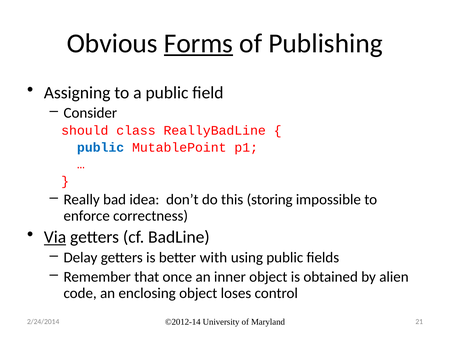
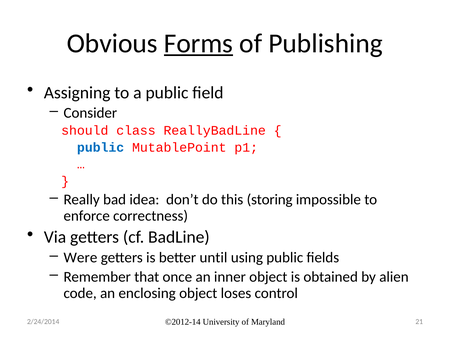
Via underline: present -> none
Delay: Delay -> Were
with: with -> until
